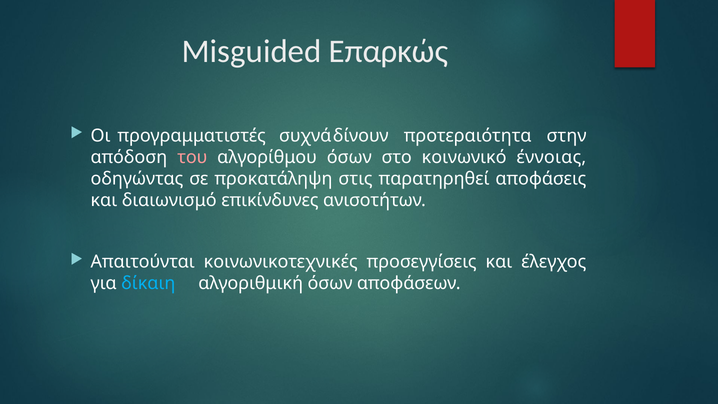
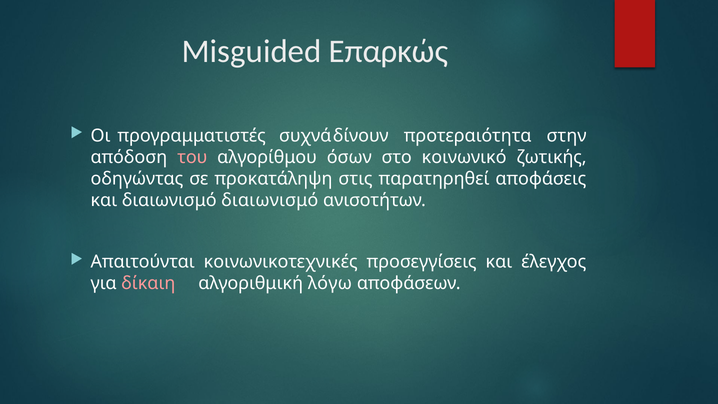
έννοιας: έννοιας -> ζωτικής
διαιωνισμό επικίνδυνες: επικίνδυνες -> διαιωνισμό
δίκαιη colour: light blue -> pink
αλγοριθμική όσων: όσων -> λόγω
